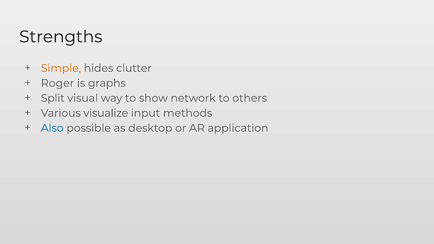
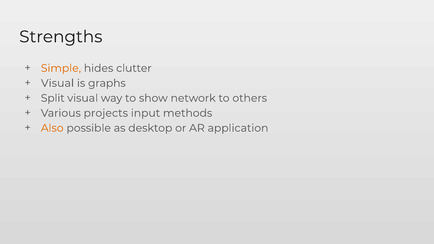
Roger at (57, 83): Roger -> Visual
visualize: visualize -> projects
Also colour: blue -> orange
